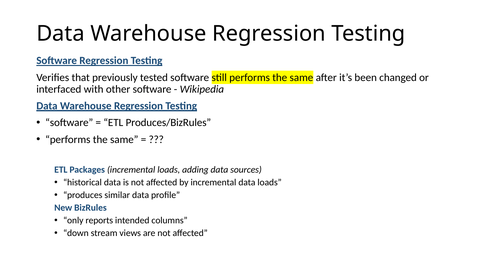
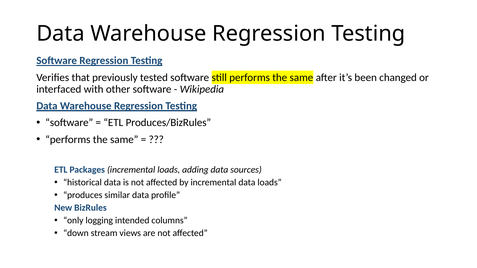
reports: reports -> logging
